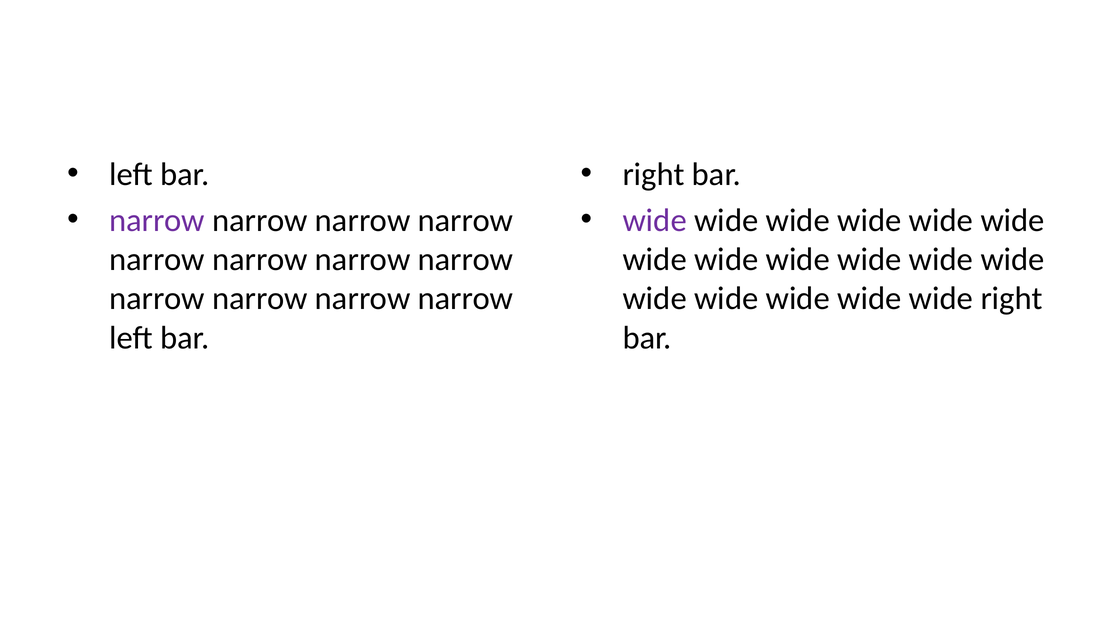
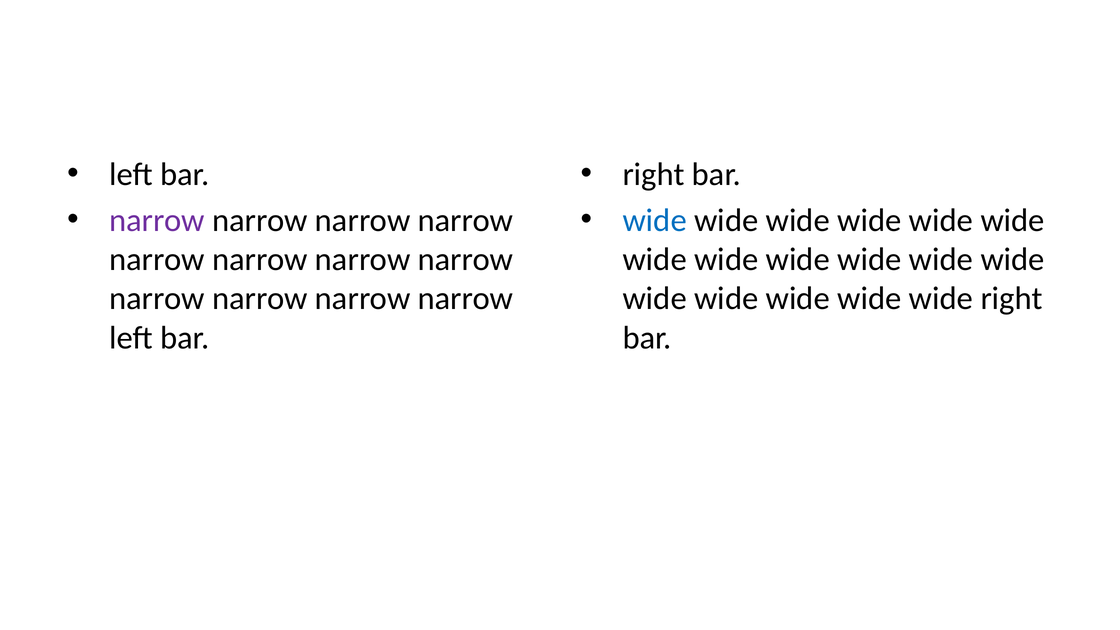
wide at (655, 220) colour: purple -> blue
